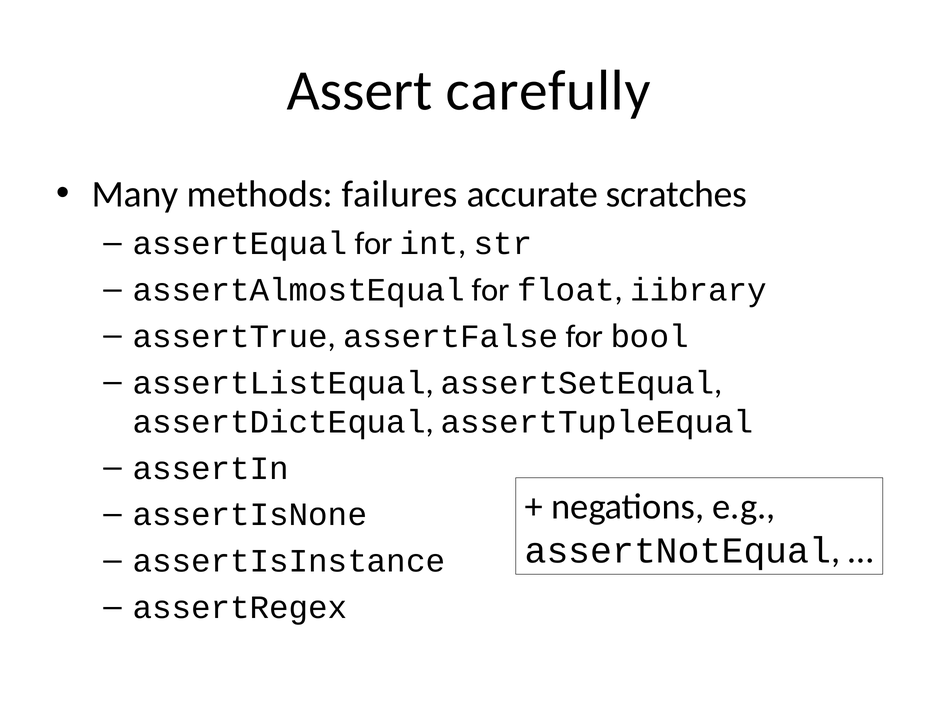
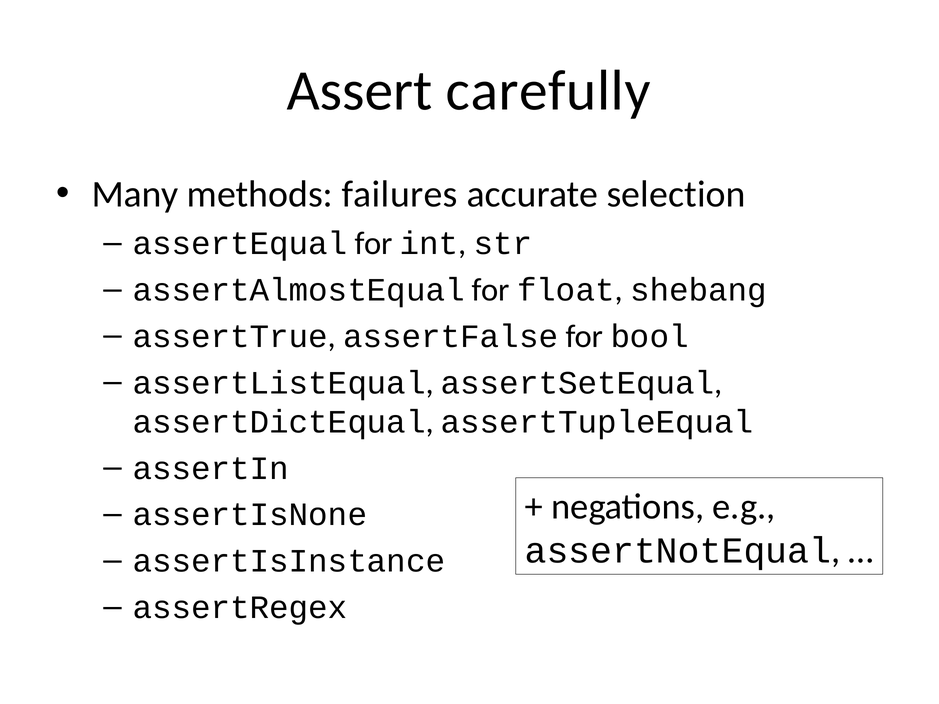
scratches: scratches -> selection
iibrary: iibrary -> shebang
